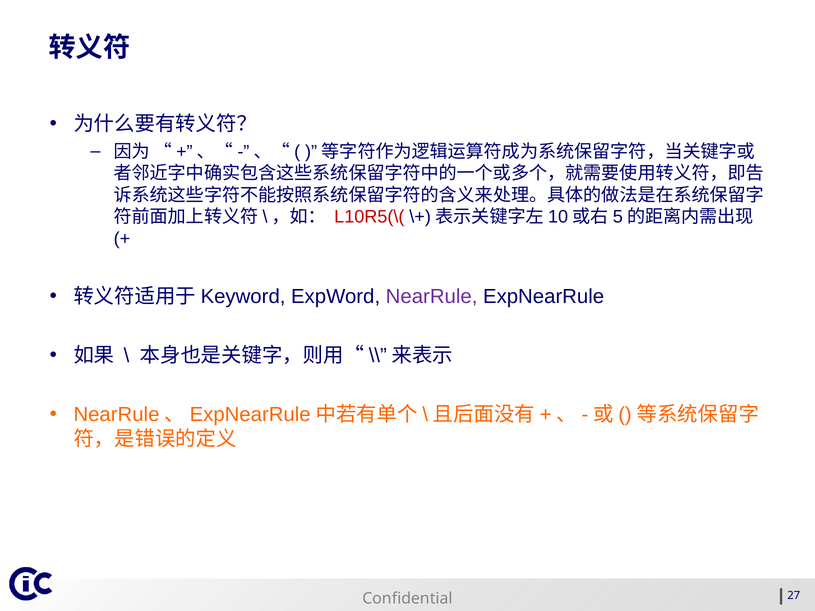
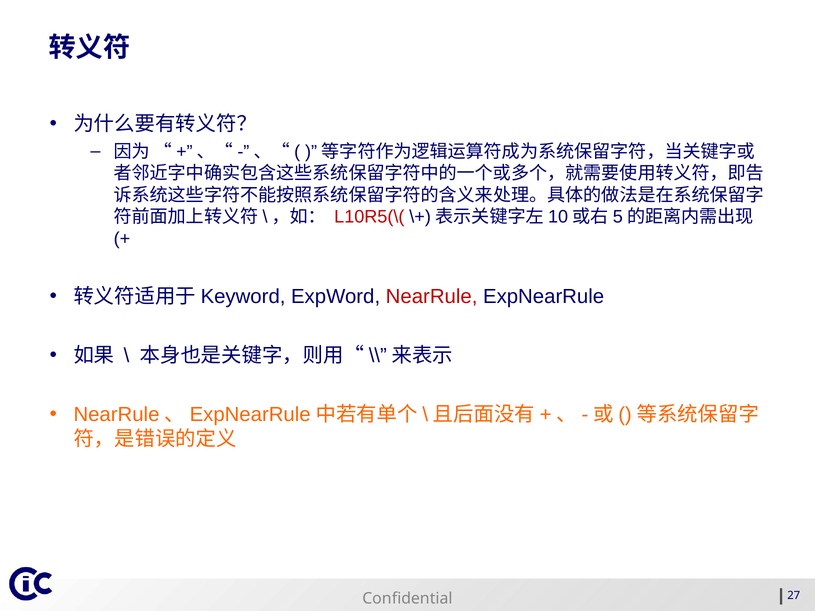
NearRule colour: purple -> red
